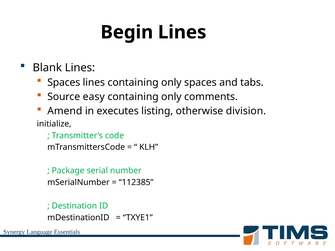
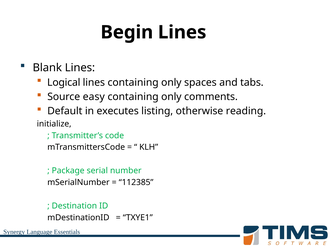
Spaces at (64, 83): Spaces -> Logical
Amend: Amend -> Default
division: division -> reading
